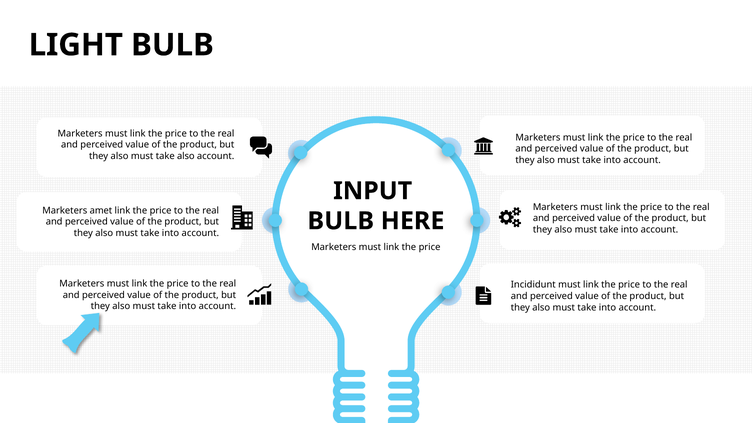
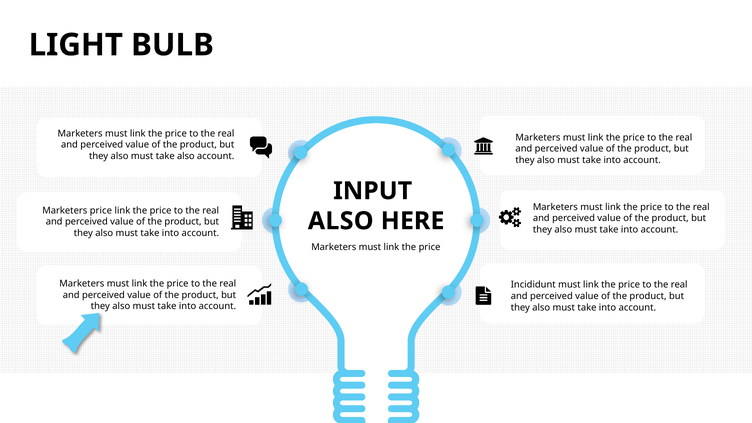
Marketers amet: amet -> price
BULB at (341, 221): BULB -> ALSO
